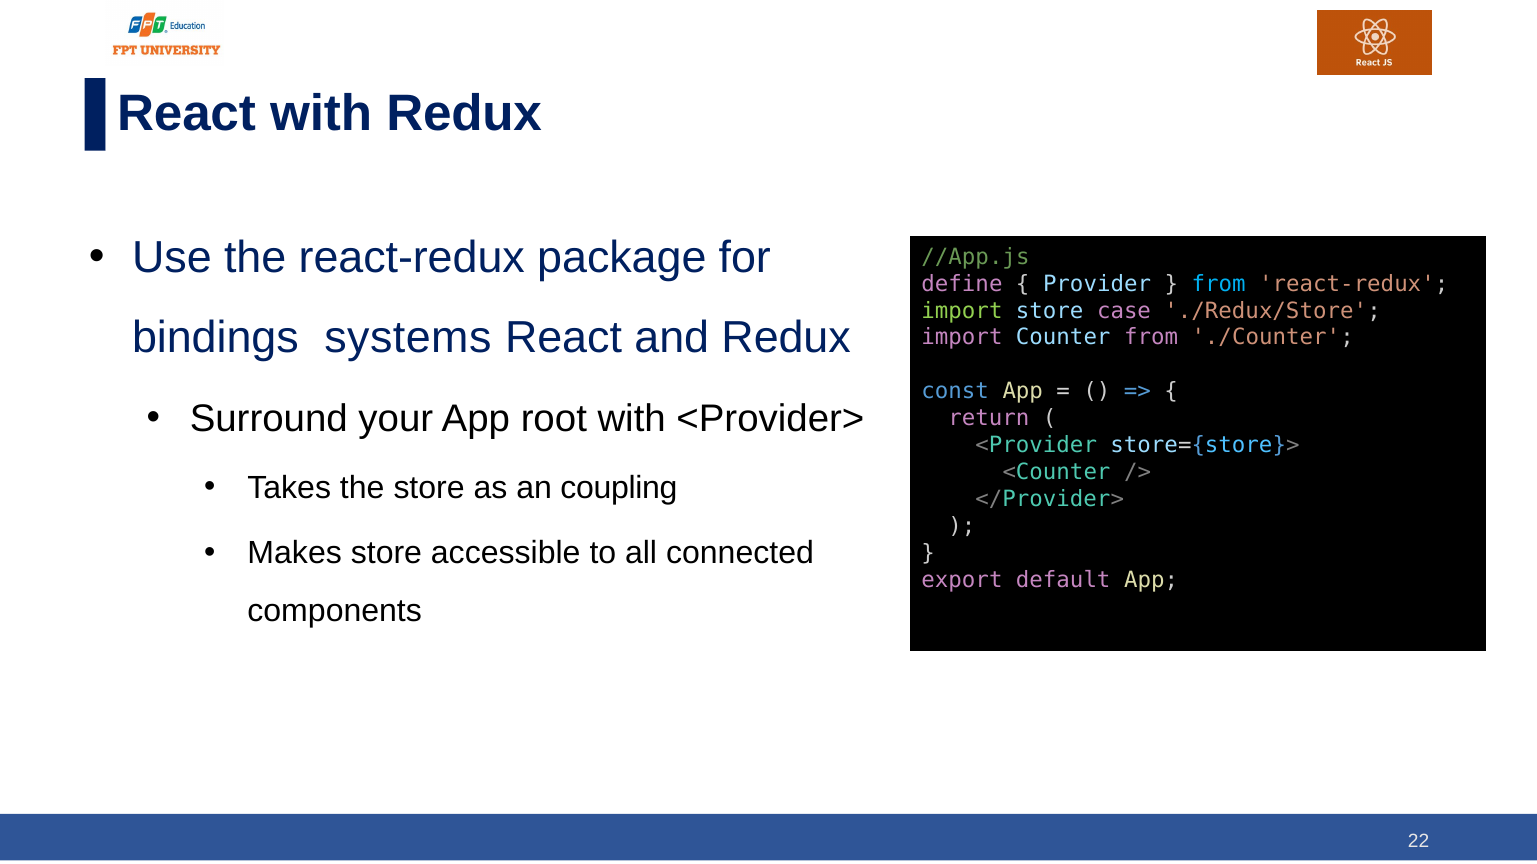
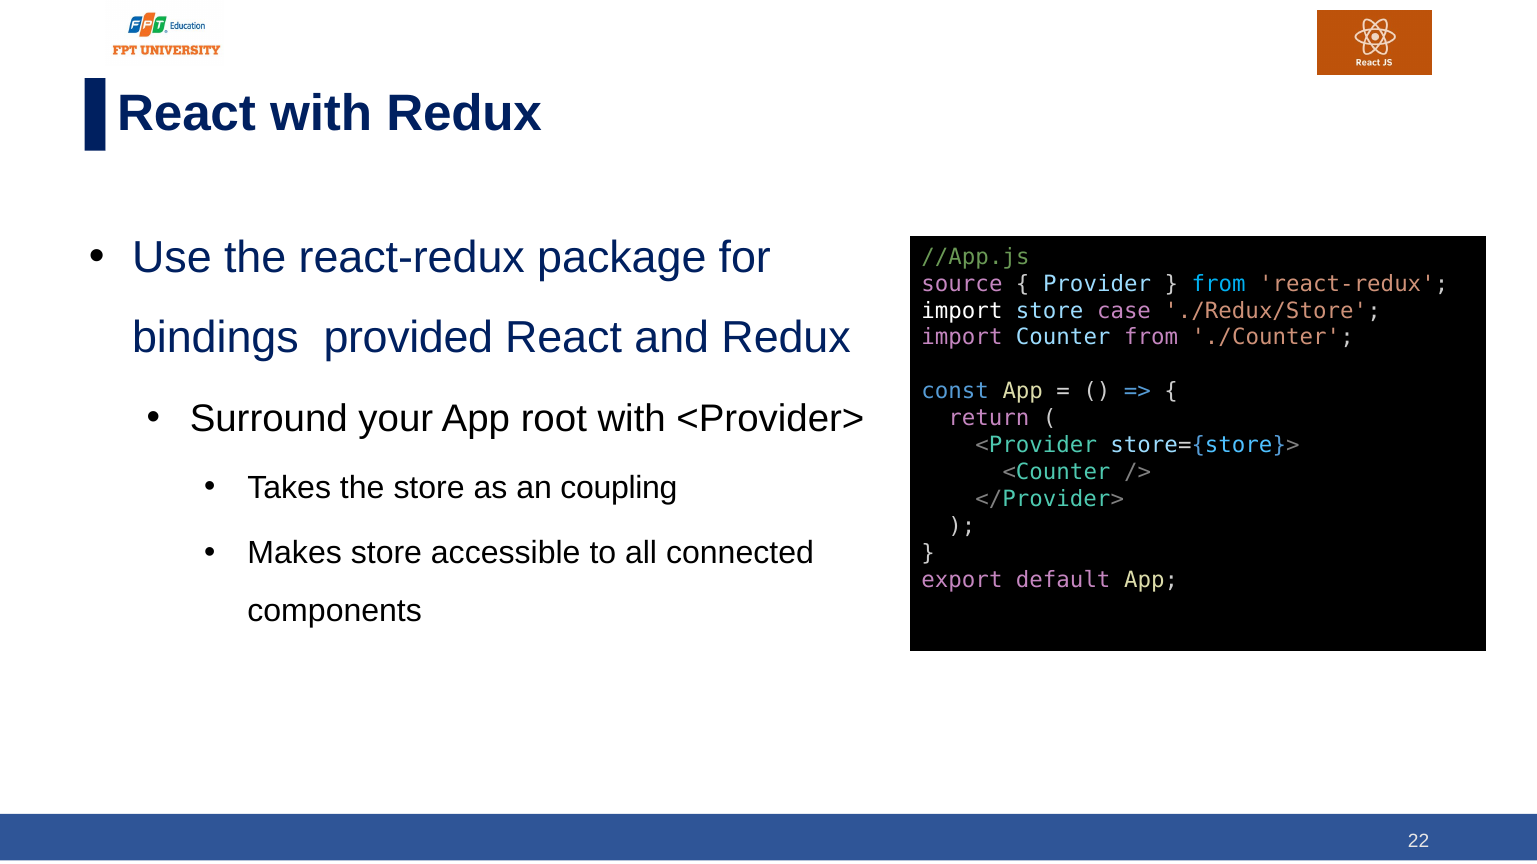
define: define -> source
import at (962, 311) colour: light green -> white
systems: systems -> provided
